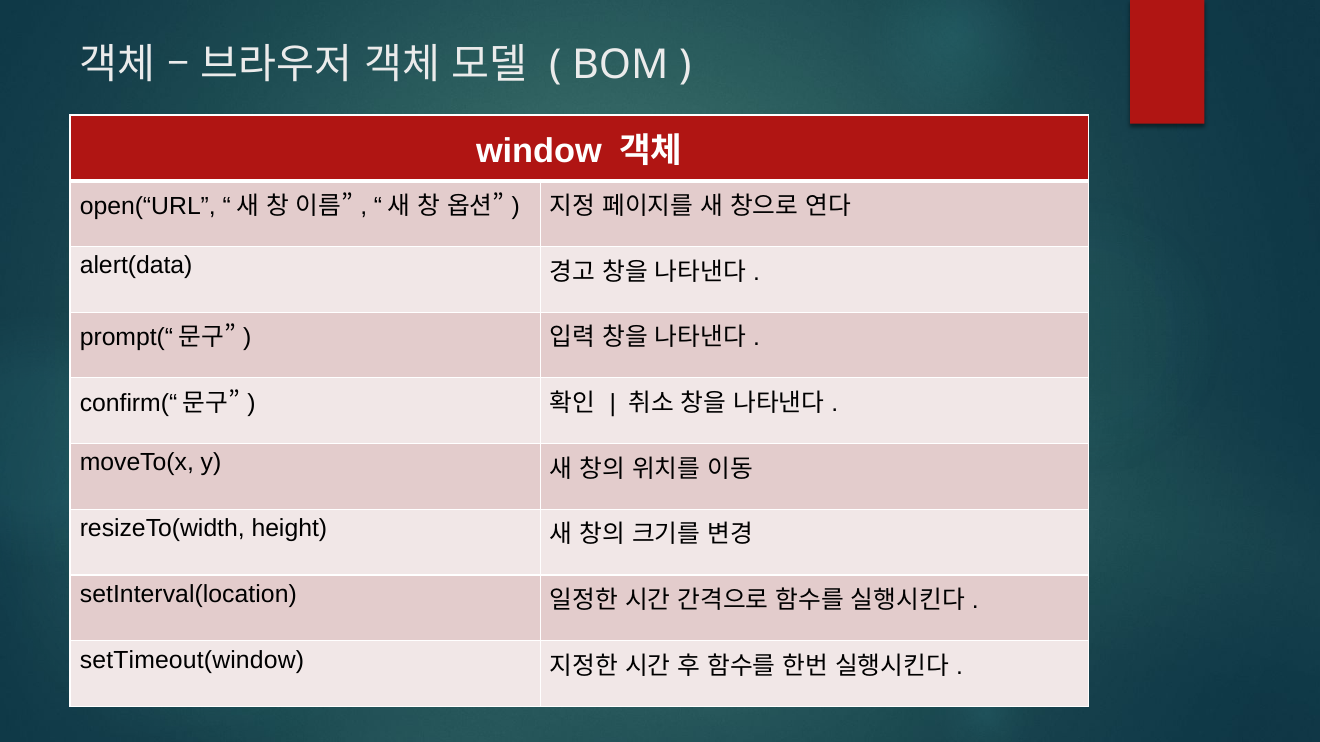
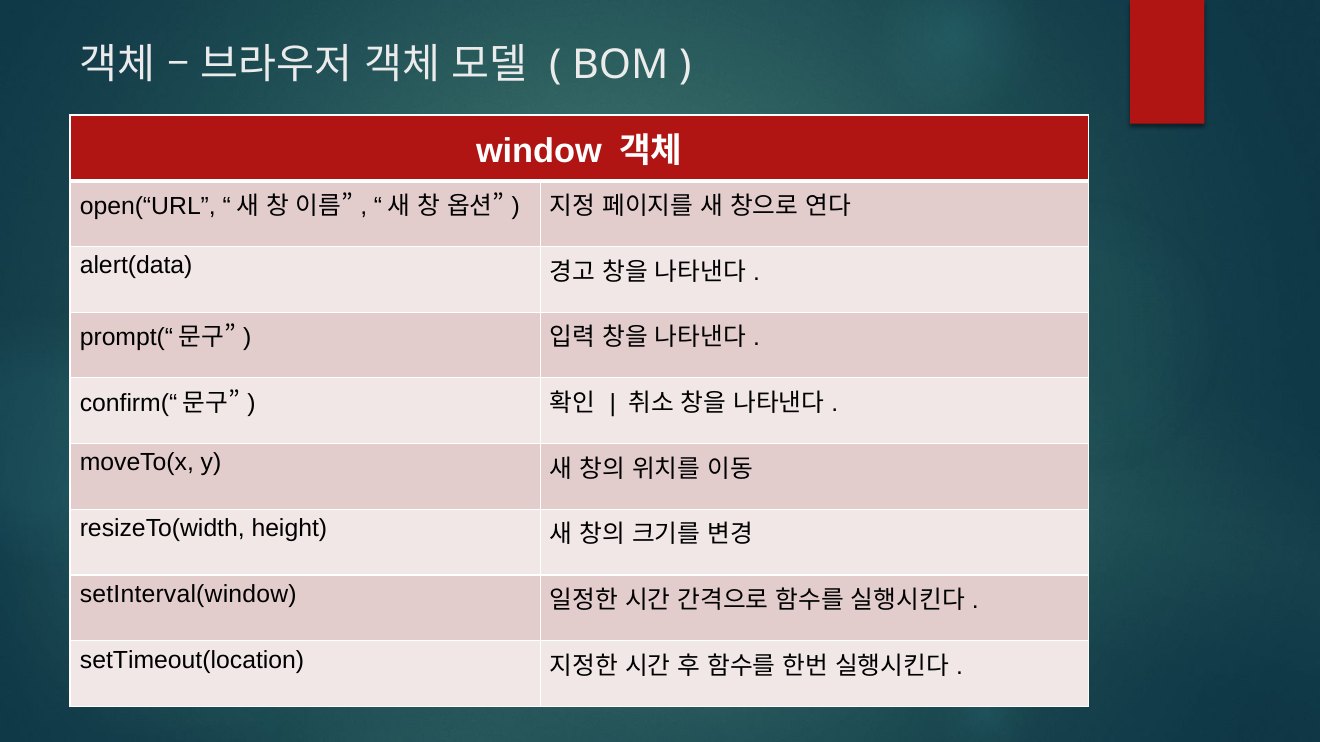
setInterval(location: setInterval(location -> setInterval(window
setTimeout(window: setTimeout(window -> setTimeout(location
